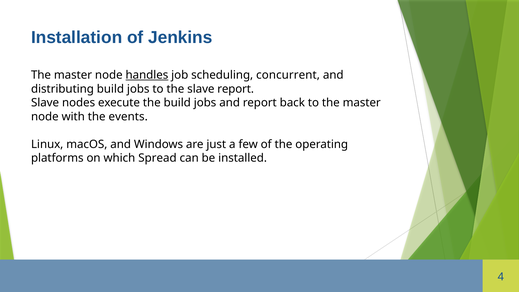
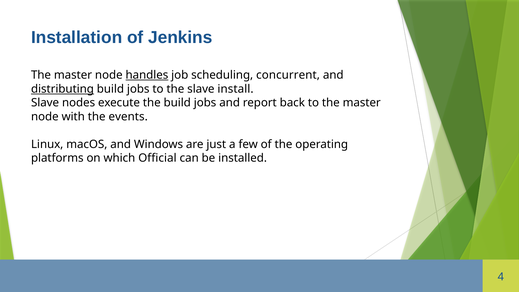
distributing underline: none -> present
slave report: report -> install
Spread: Spread -> Official
